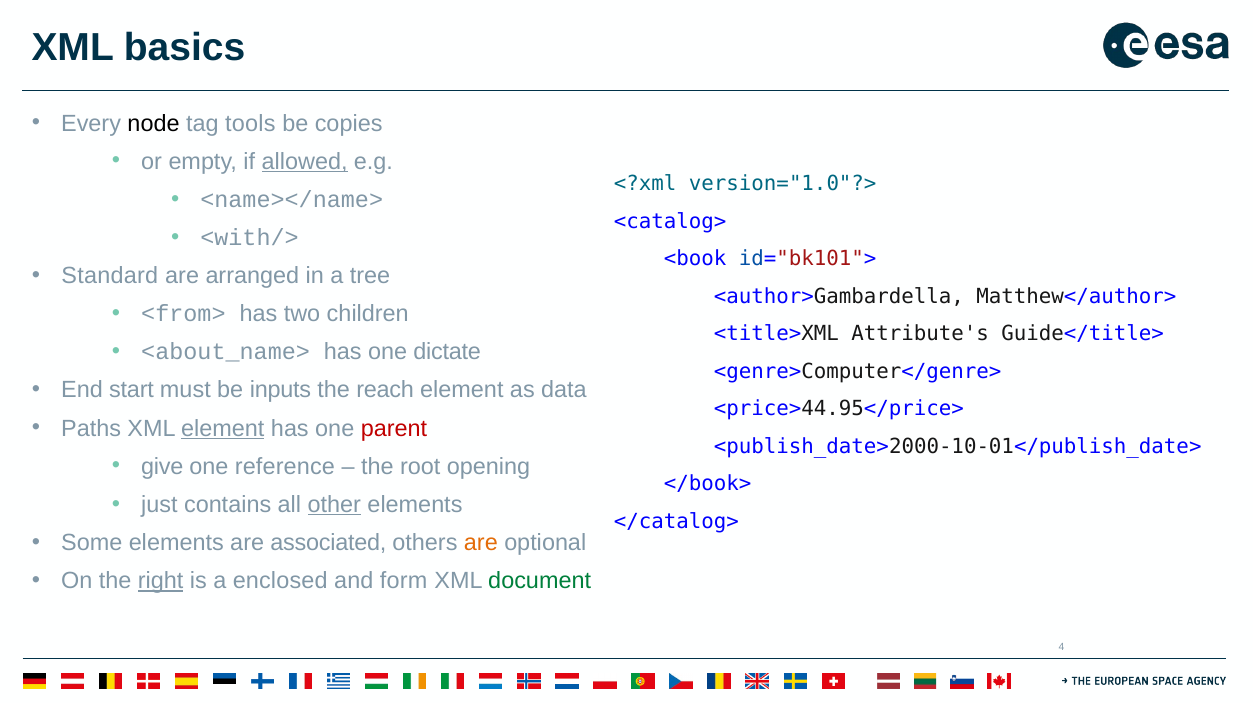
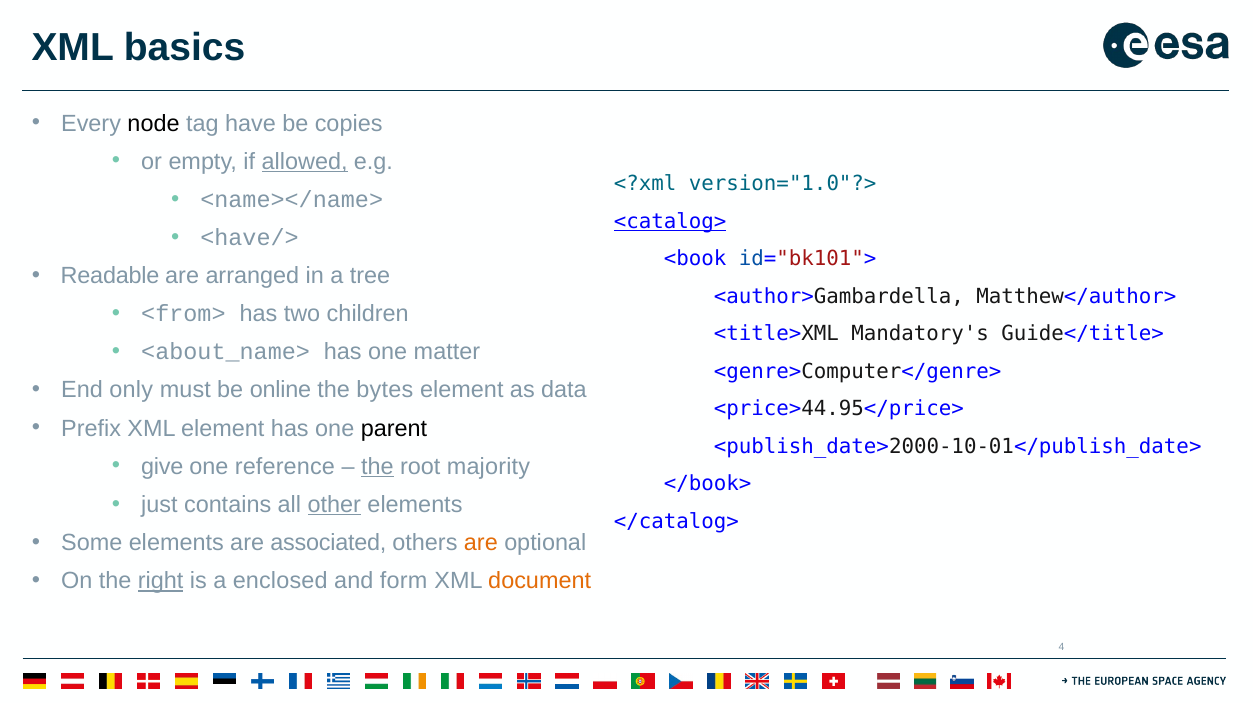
tools: tools -> have
<catalog> underline: none -> present
<with/>: <with/> -> <have/>
Standard: Standard -> Readable
Attribute's: Attribute's -> Mandatory's
dictate: dictate -> matter
start: start -> only
inputs: inputs -> online
reach: reach -> bytes
Paths: Paths -> Prefix
element at (223, 428) underline: present -> none
parent colour: red -> black
the at (377, 466) underline: none -> present
opening: opening -> majority
document colour: green -> orange
